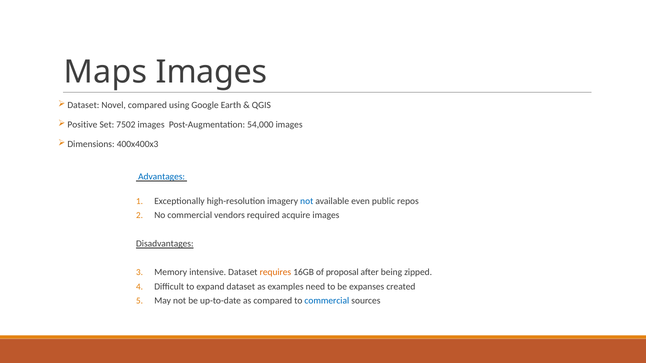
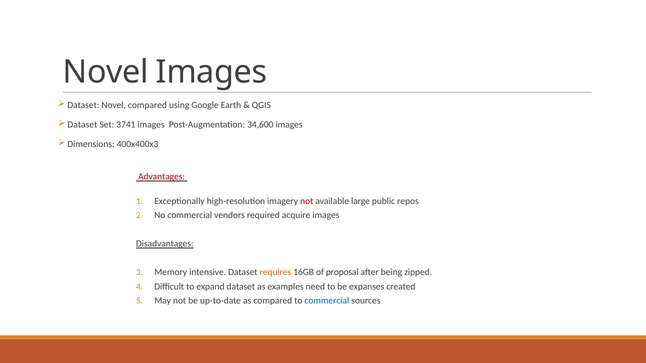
Maps at (105, 72): Maps -> Novel
Positive at (82, 125): Positive -> Dataset
7502: 7502 -> 3741
54,000: 54,000 -> 34,600
Advantages colour: blue -> red
not at (307, 201) colour: blue -> red
even: even -> large
